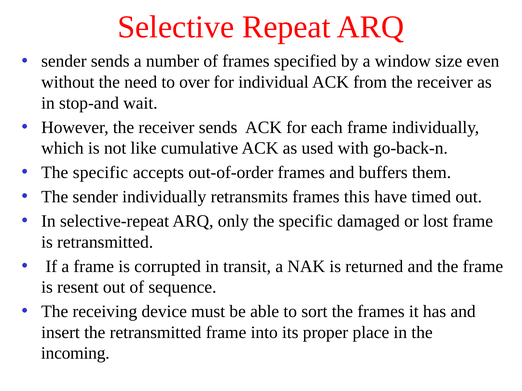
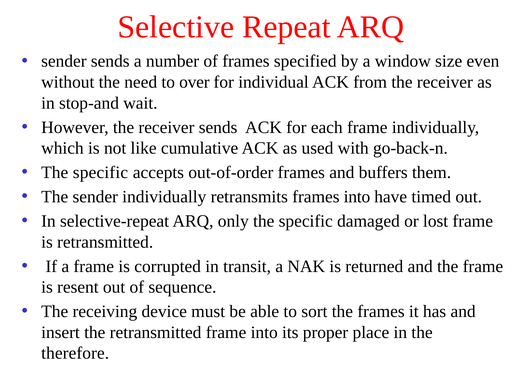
frames this: this -> into
incoming: incoming -> therefore
